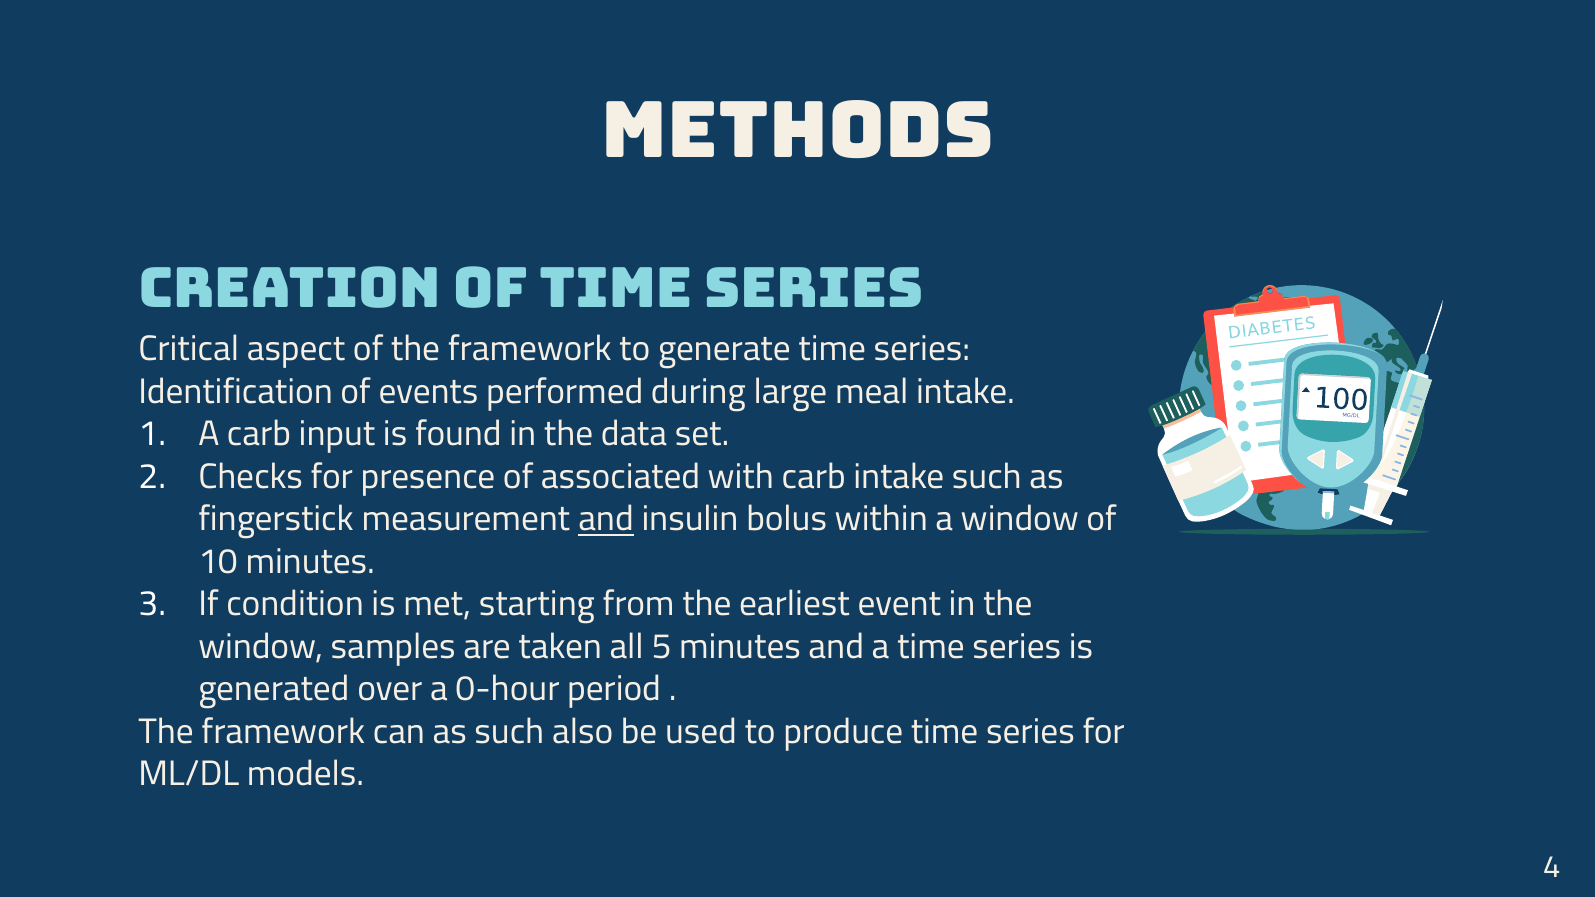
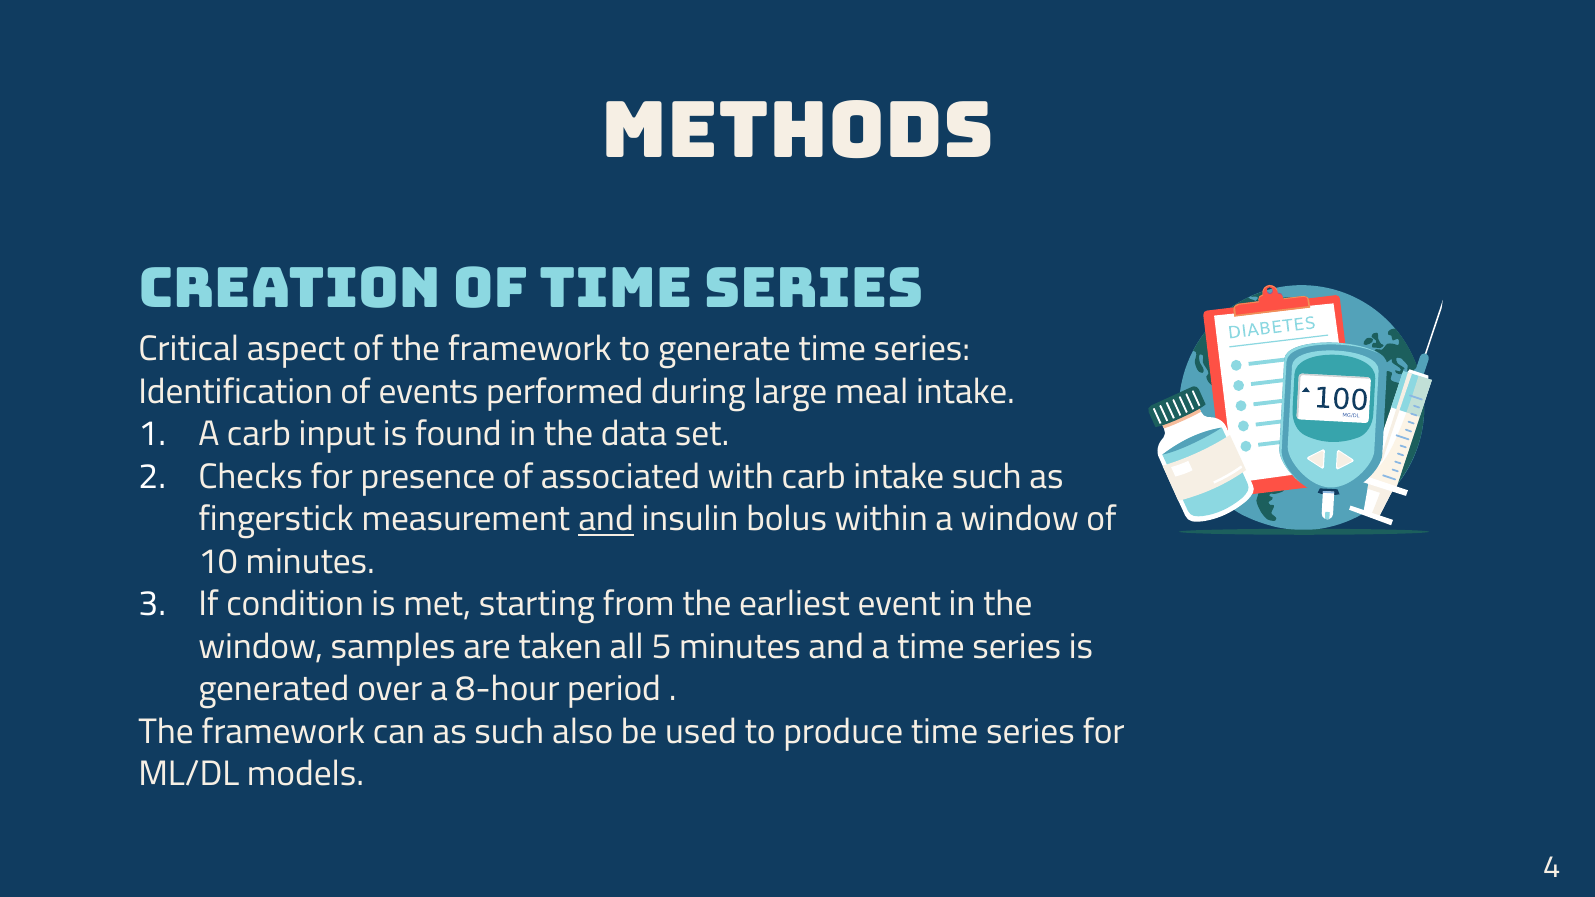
0-hour: 0-hour -> 8-hour
